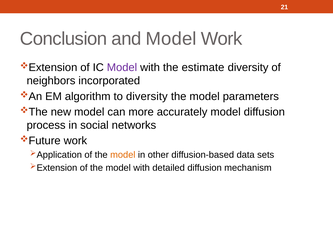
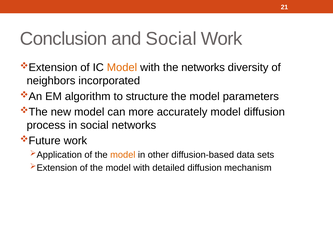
and Model: Model -> Social
Model at (122, 67) colour: purple -> orange
the estimate: estimate -> networks
to diversity: diversity -> structure
